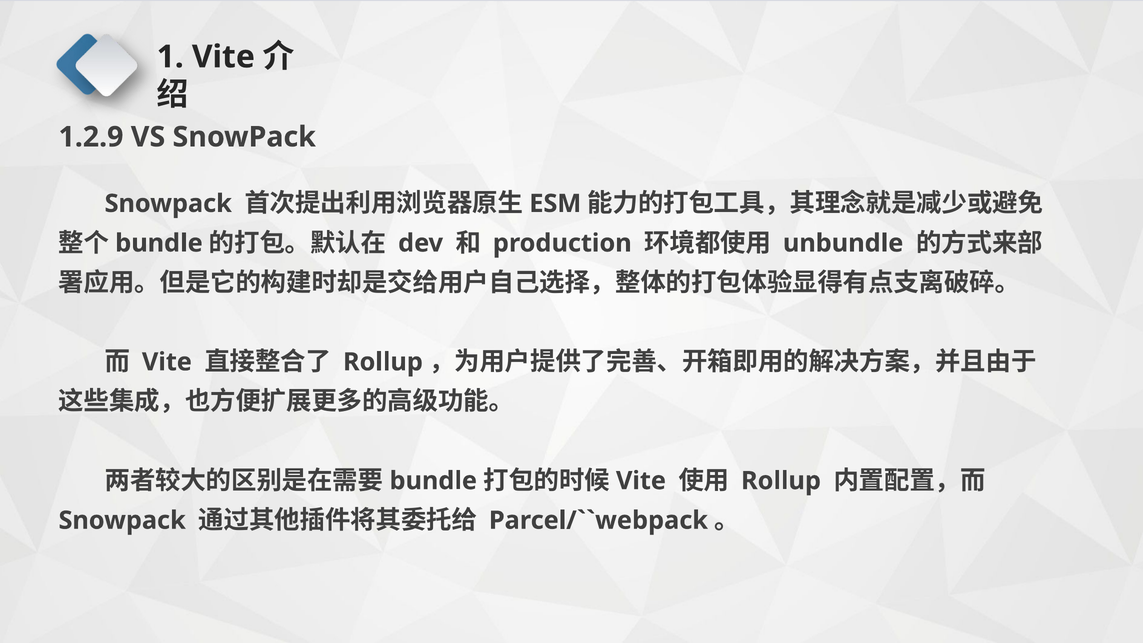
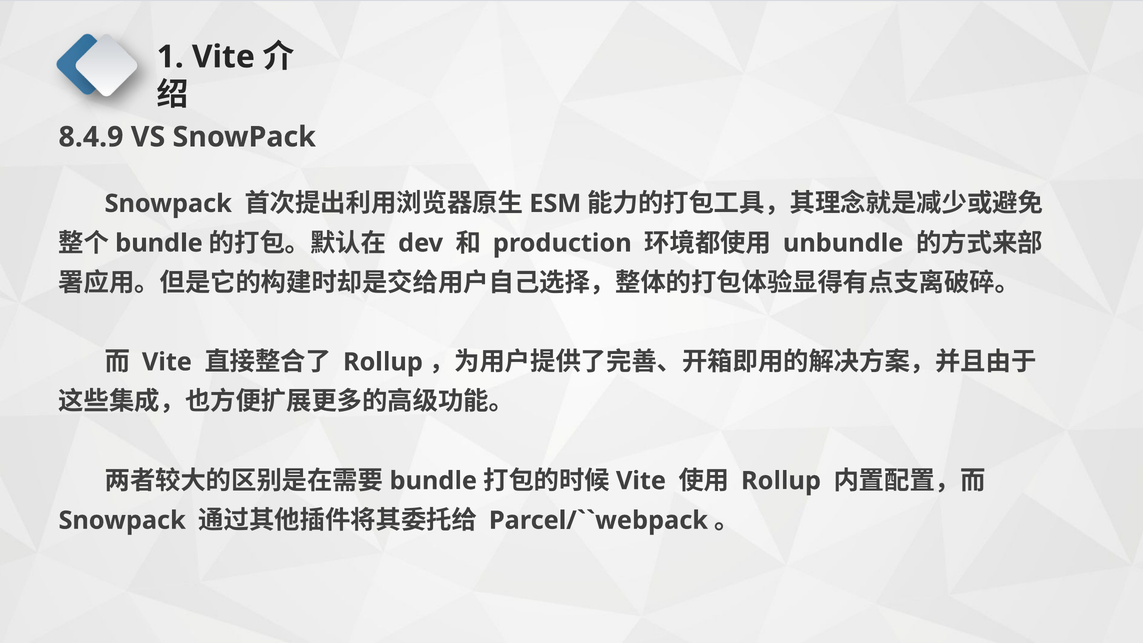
1.2.9: 1.2.9 -> 8.4.9
